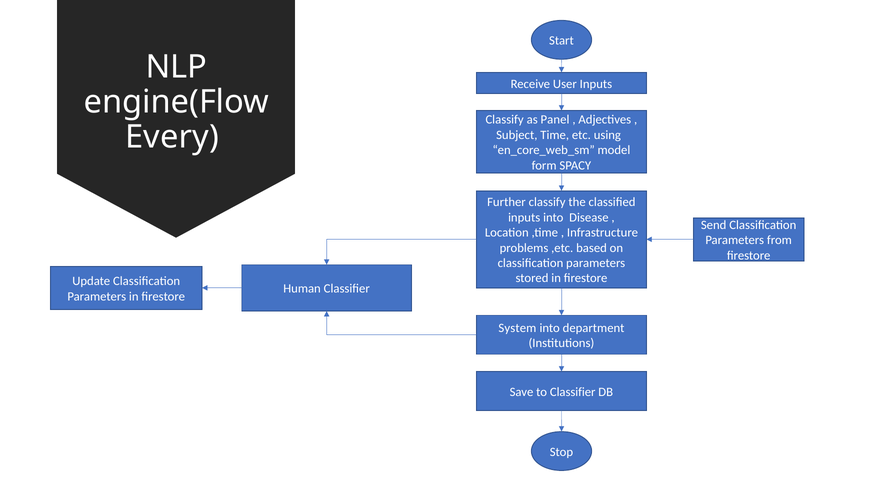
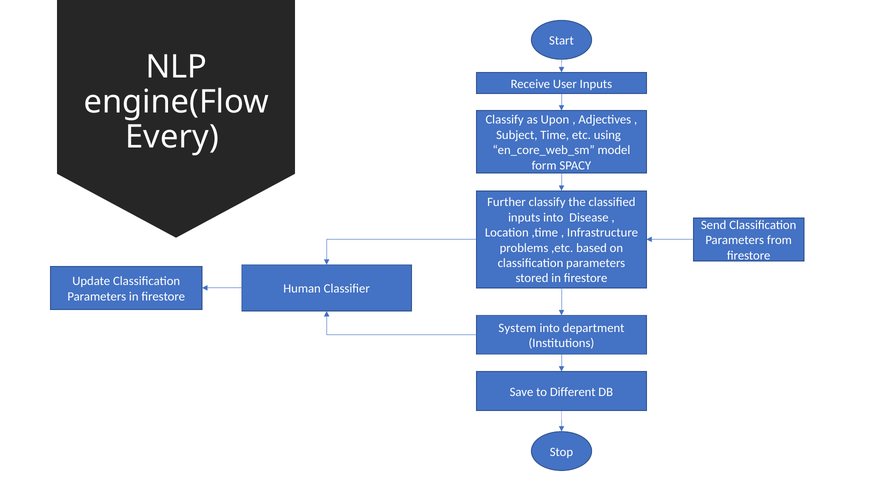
Panel: Panel -> Upon
to Classifier: Classifier -> Different
